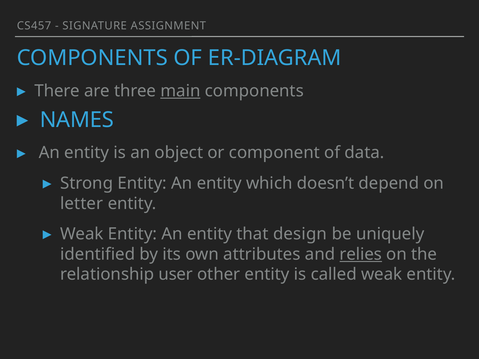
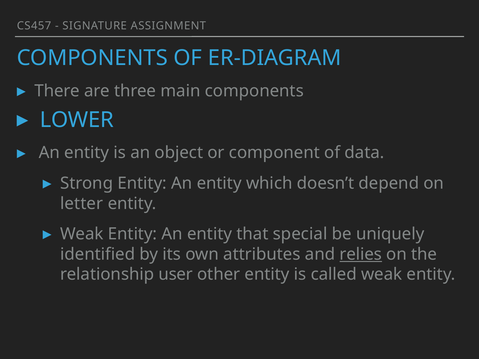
main underline: present -> none
NAMES: NAMES -> LOWER
design: design -> special
